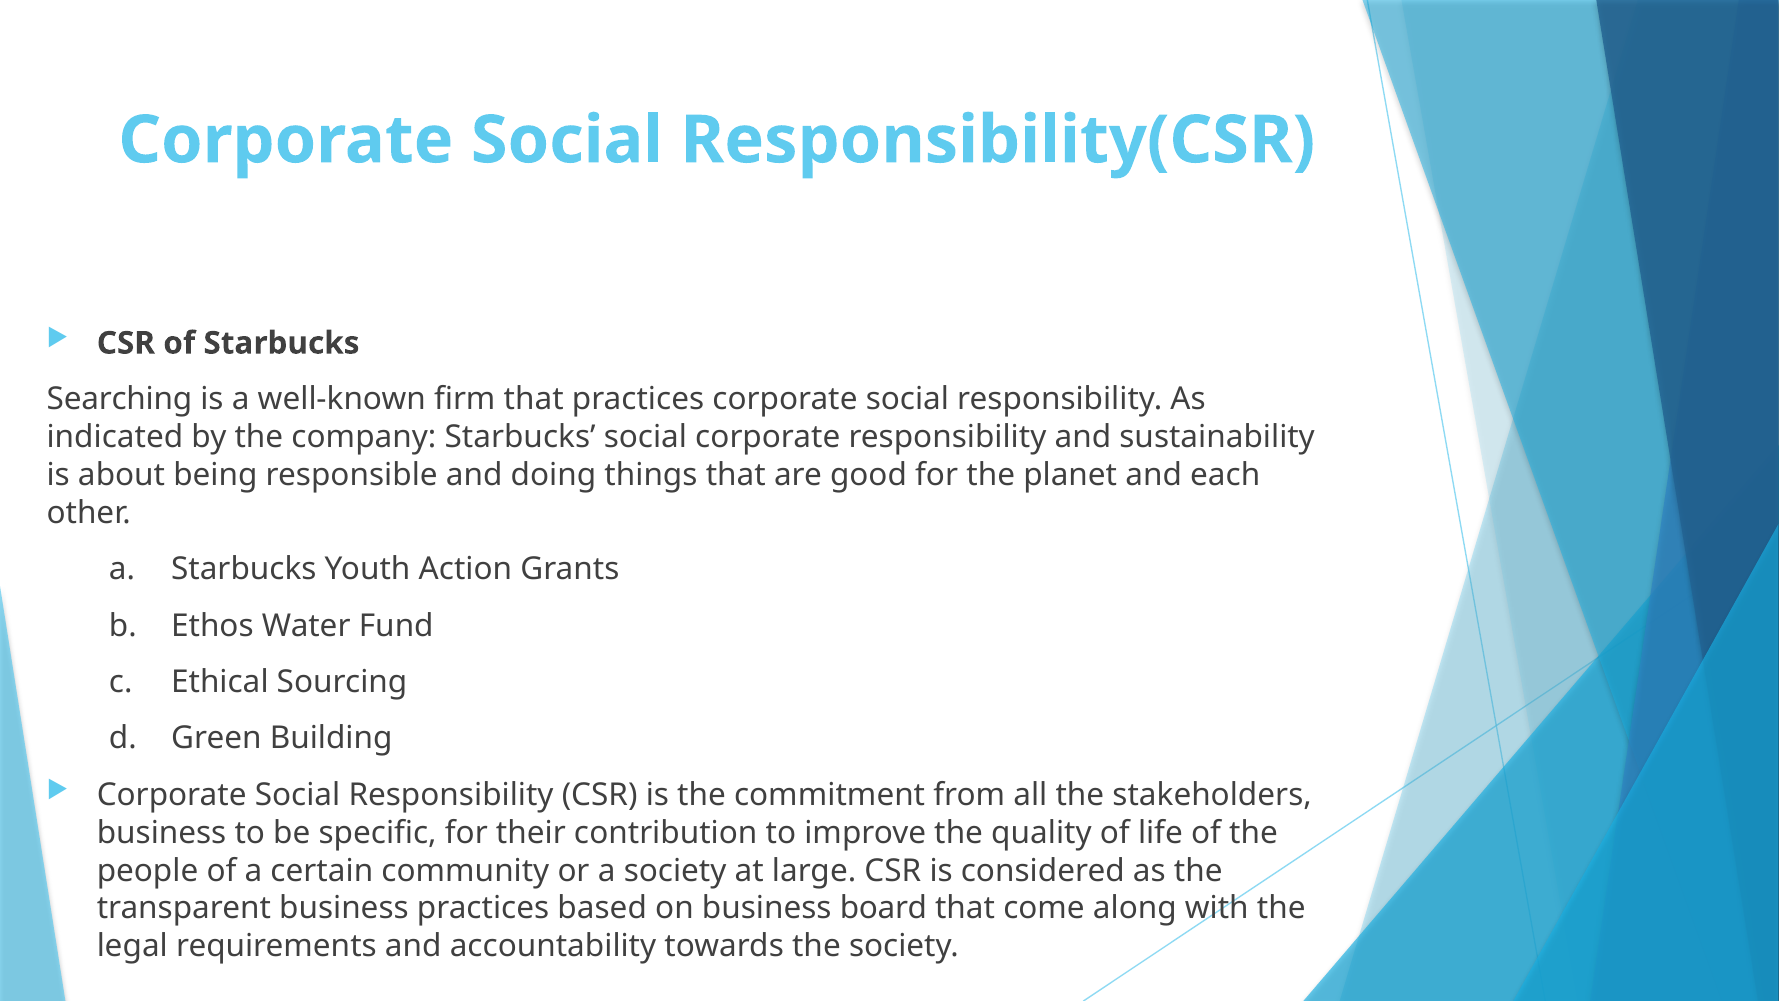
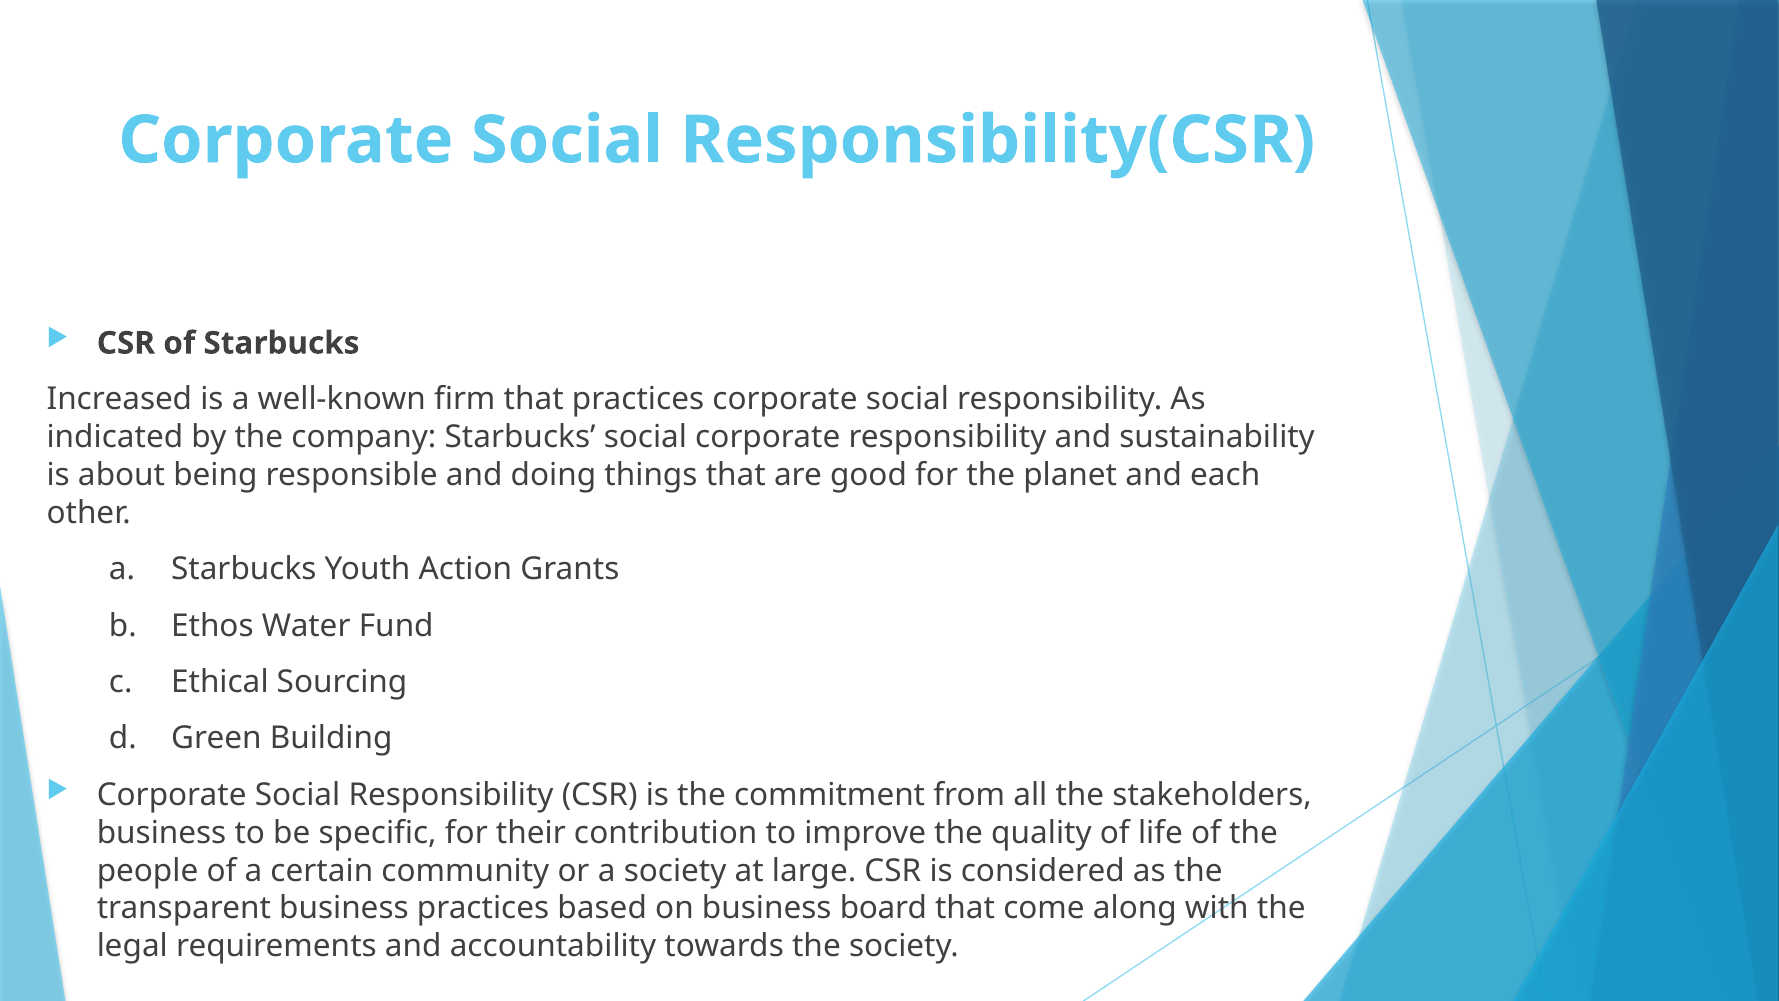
Searching: Searching -> Increased
